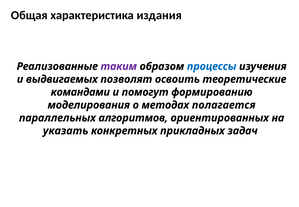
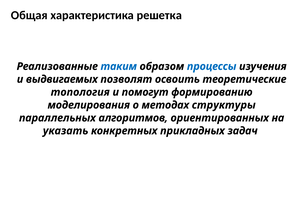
издания: издания -> решетка
таким colour: purple -> blue
командами: командами -> топология
полагается: полагается -> структуры
